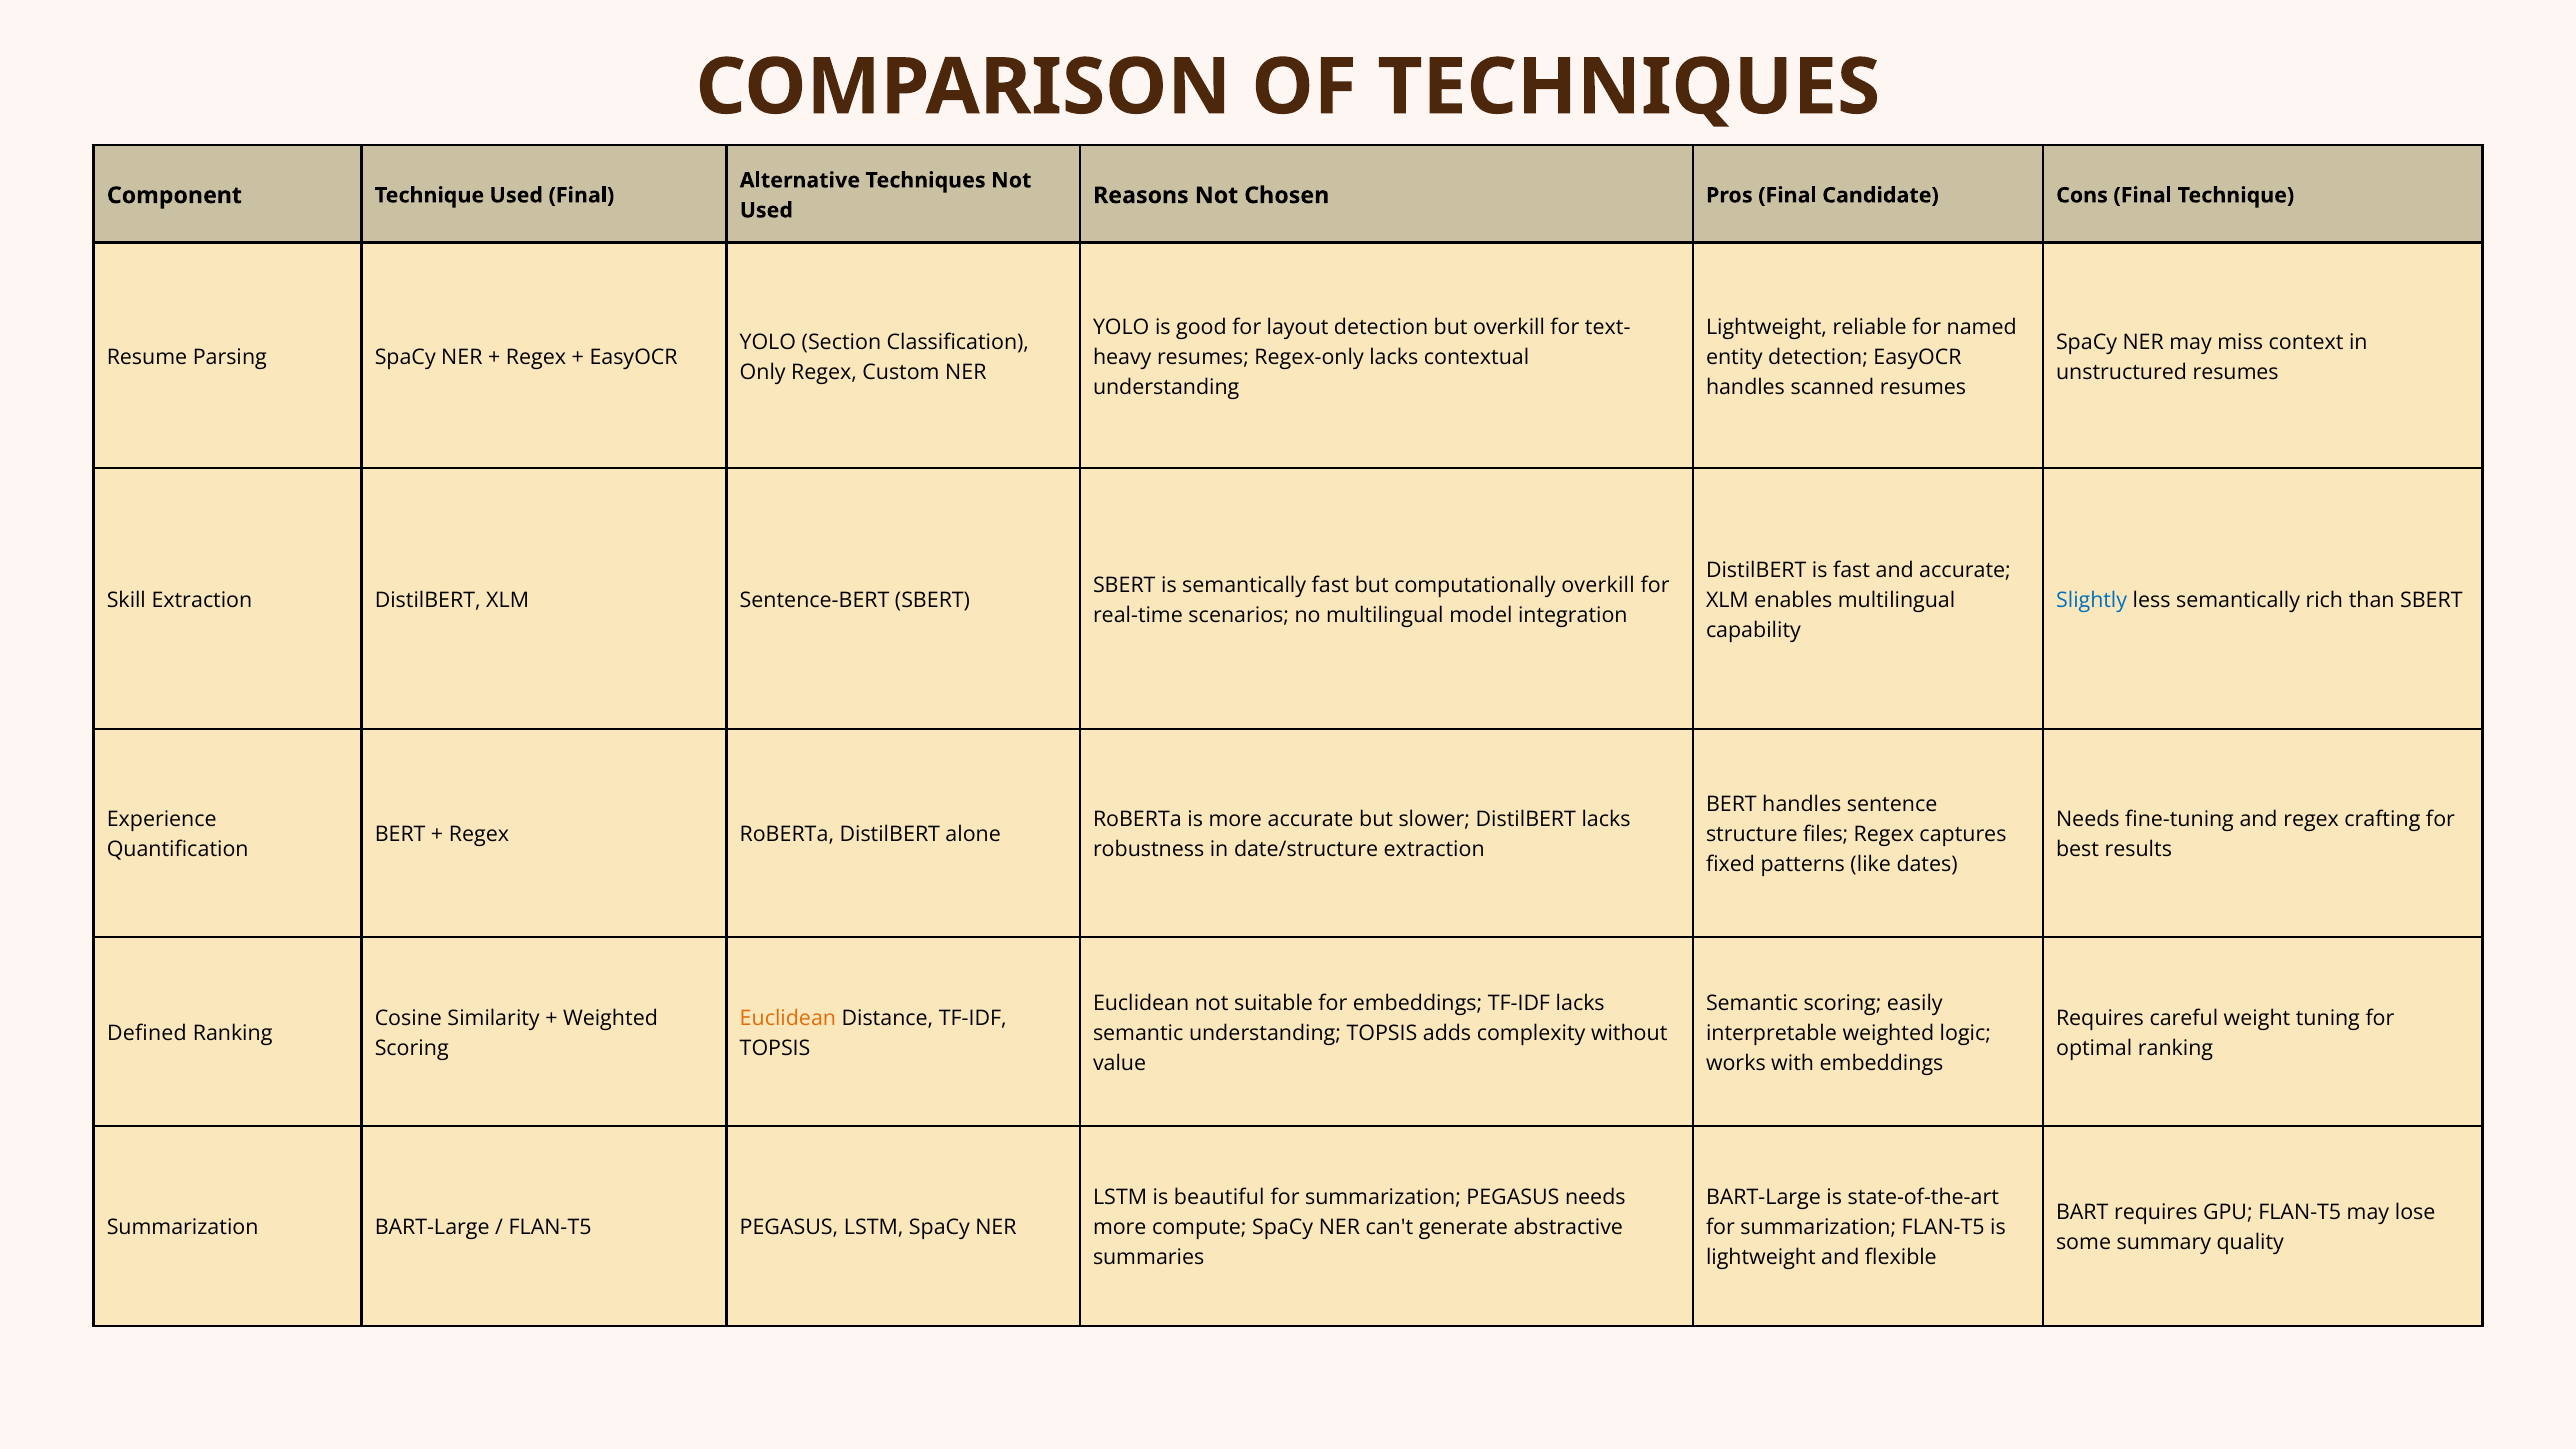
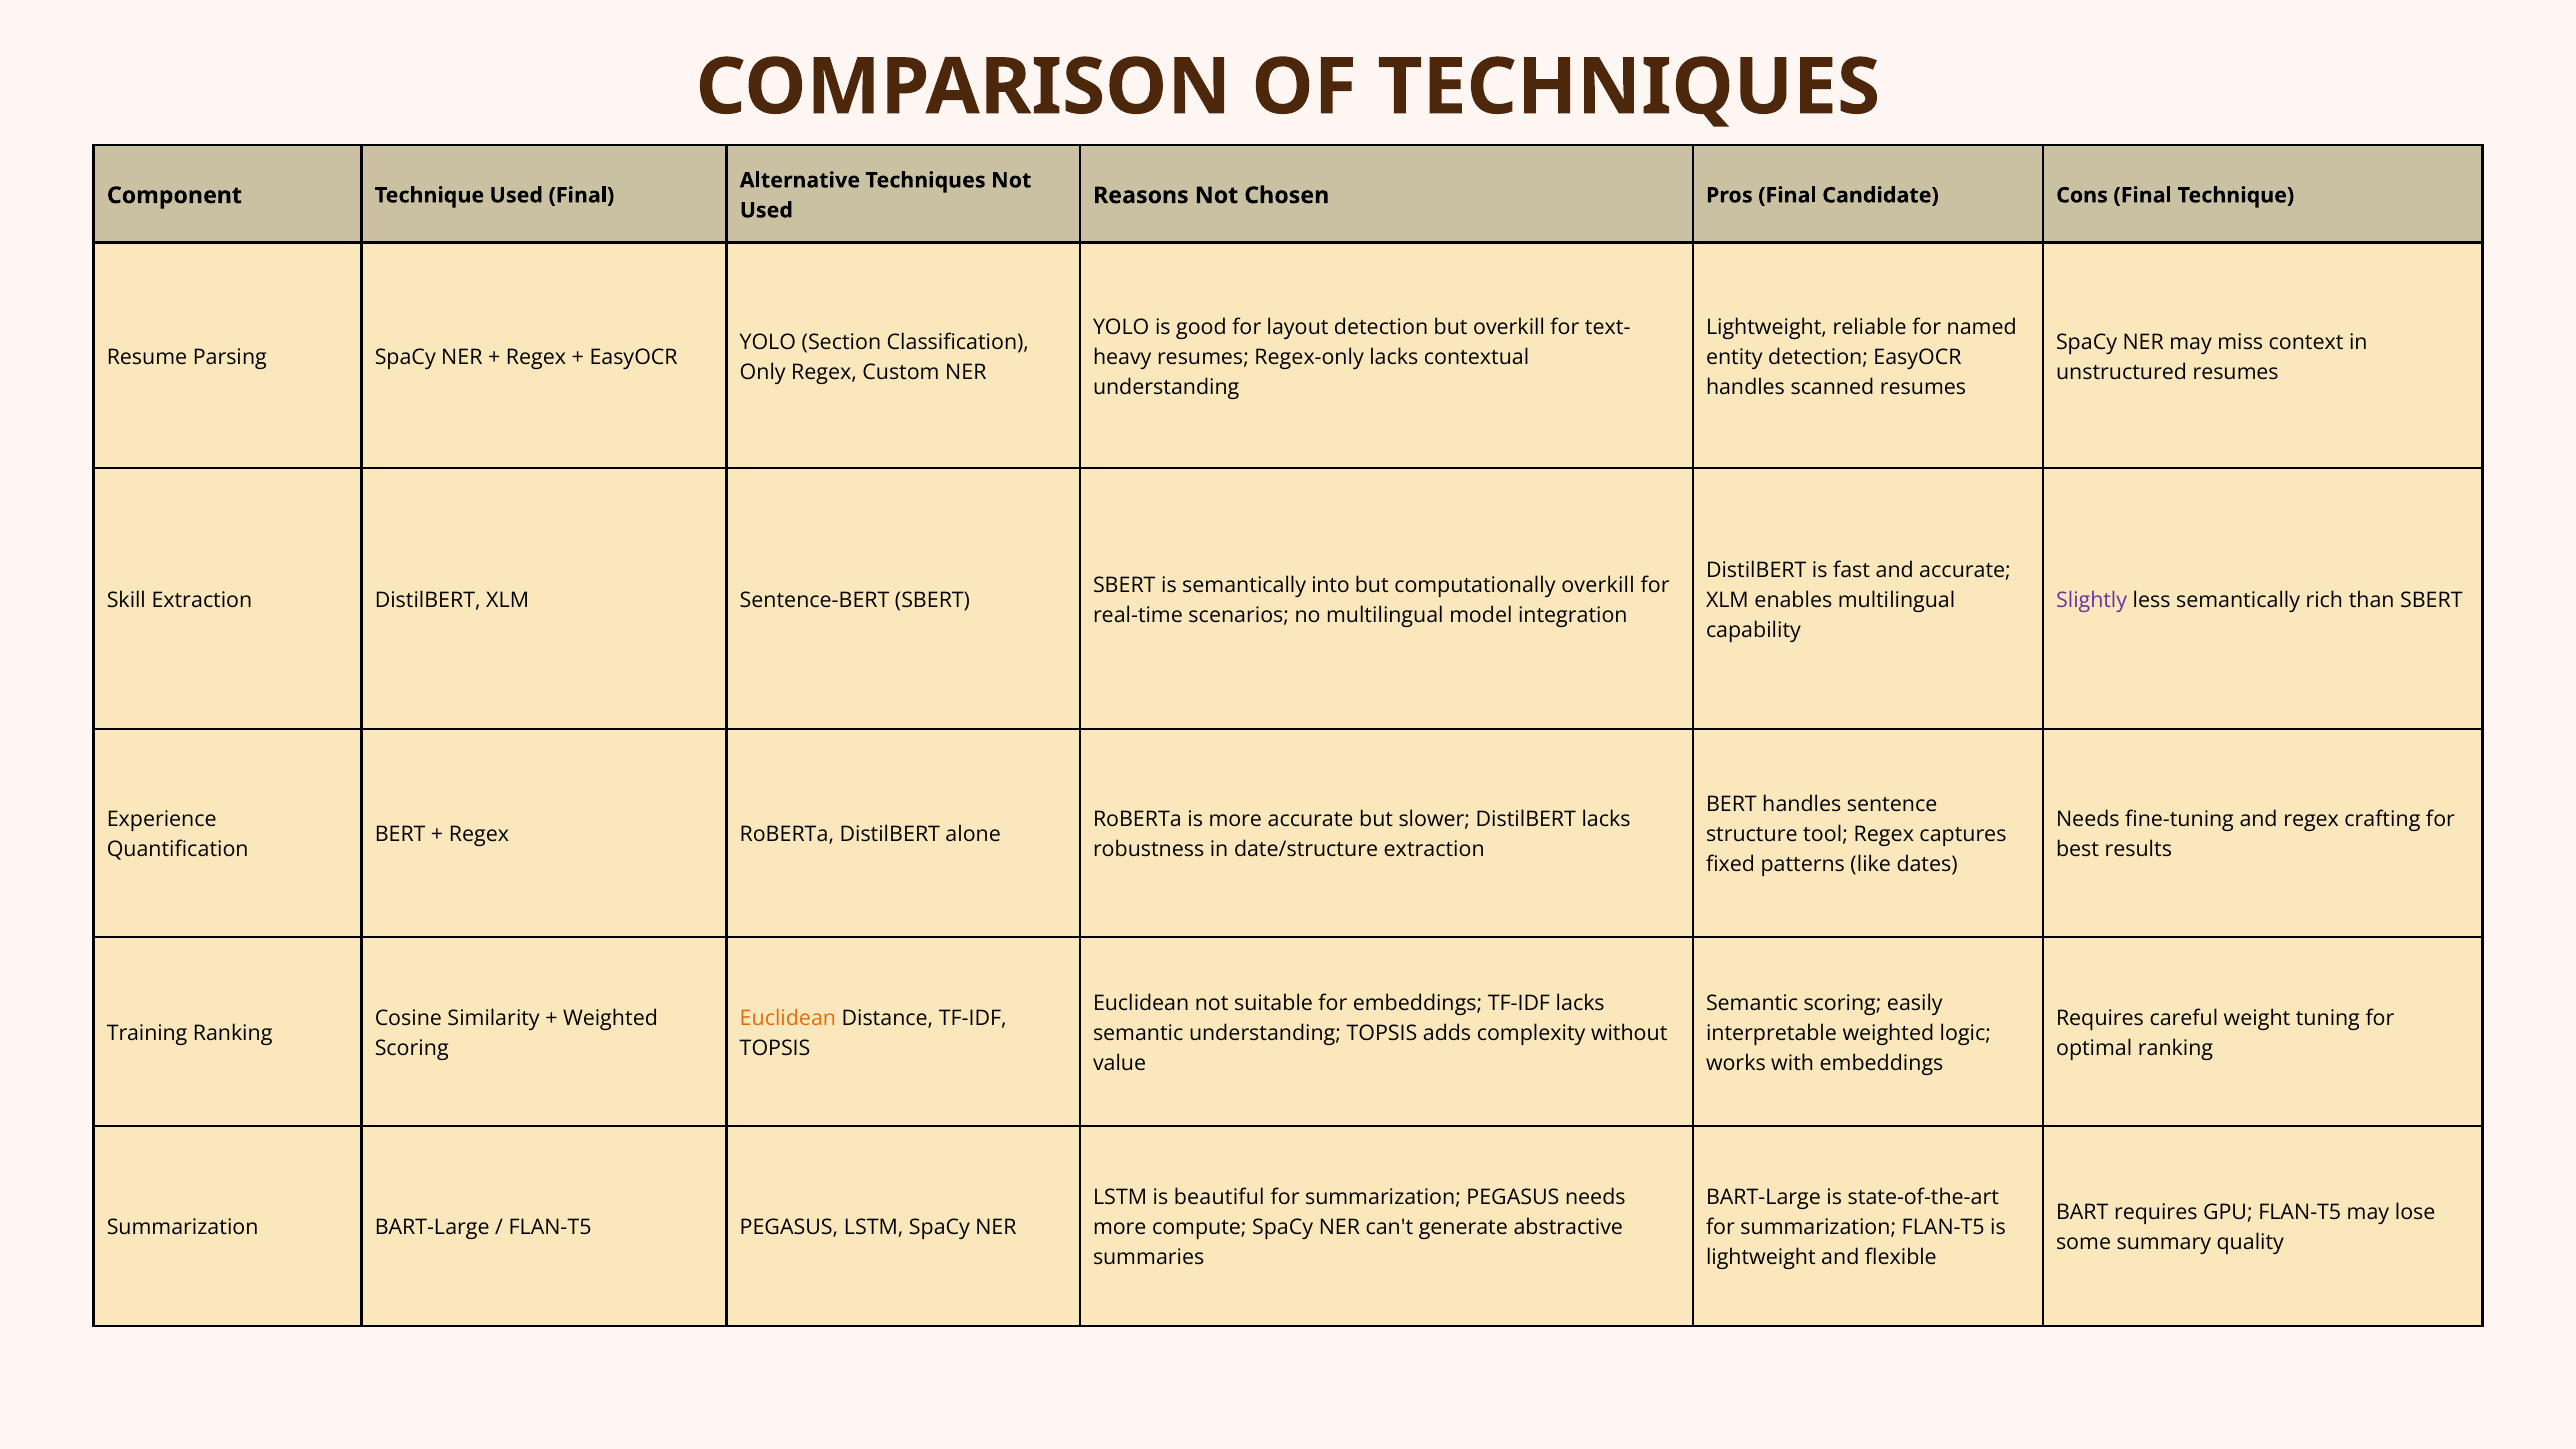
semantically fast: fast -> into
Slightly colour: blue -> purple
files: files -> tool
Defined: Defined -> Training
